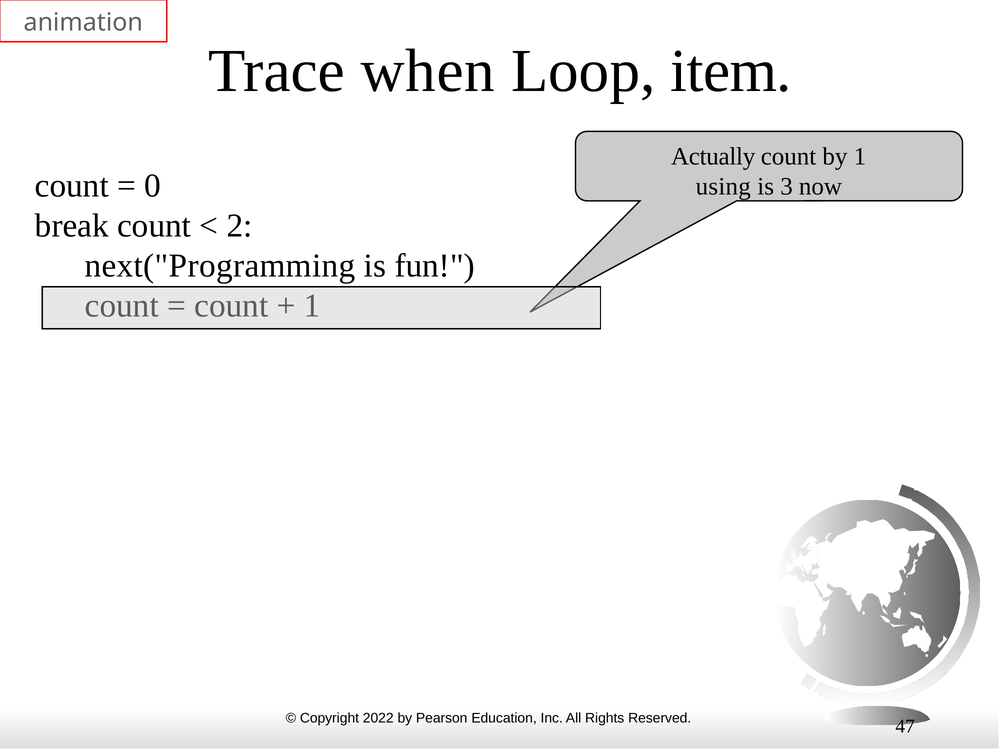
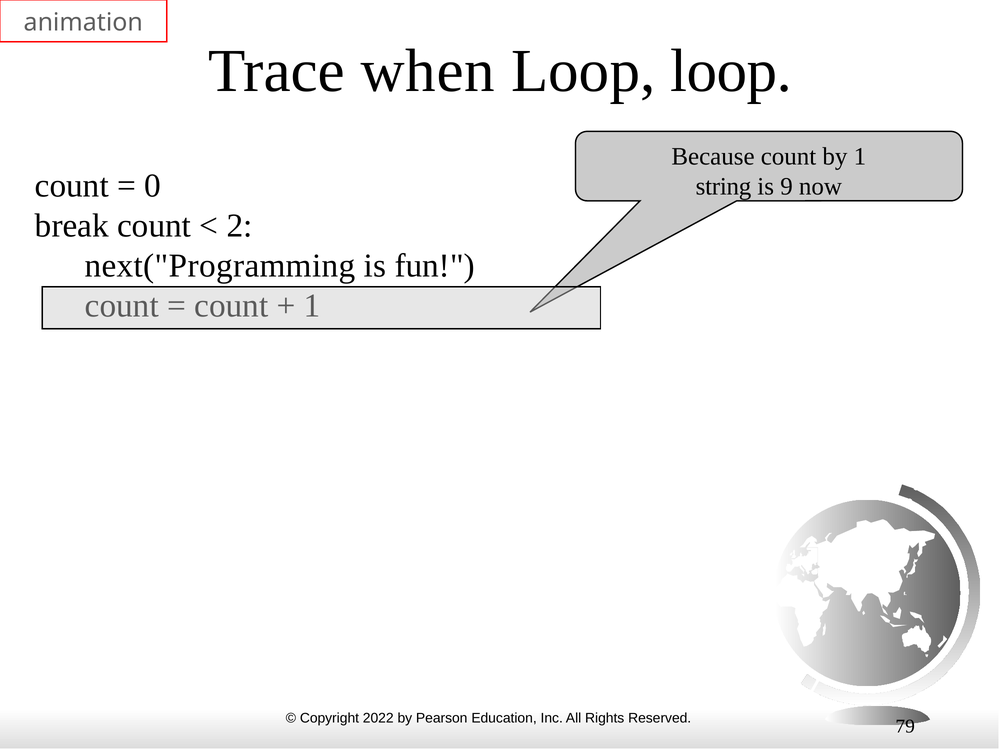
Loop item: item -> loop
Actually: Actually -> Because
using: using -> string
3: 3 -> 9
47: 47 -> 79
